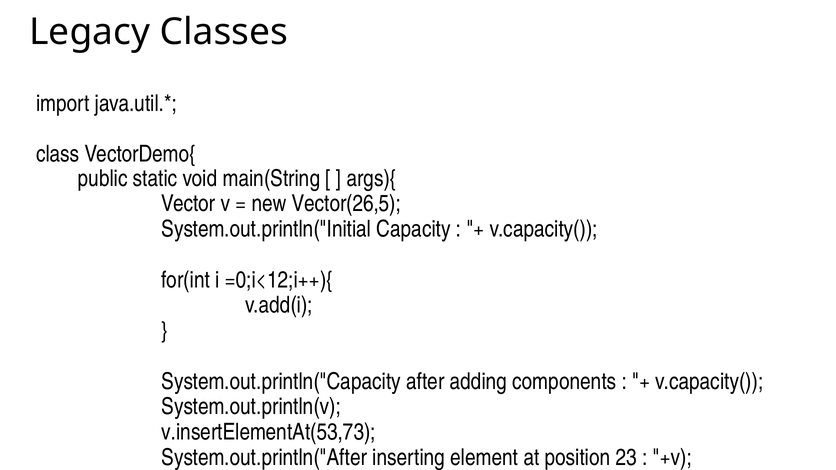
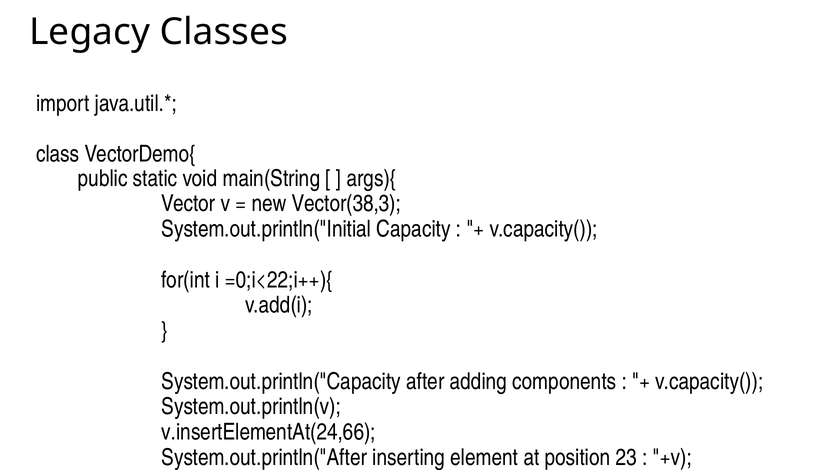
Vector(26,5: Vector(26,5 -> Vector(38,3
=0;i<12;i++){: =0;i<12;i++){ -> =0;i<22;i++){
v.insertElementAt(53,73: v.insertElementAt(53,73 -> v.insertElementAt(24,66
